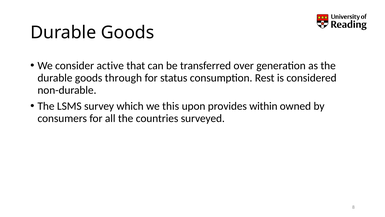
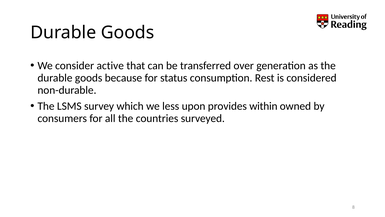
through: through -> because
this: this -> less
